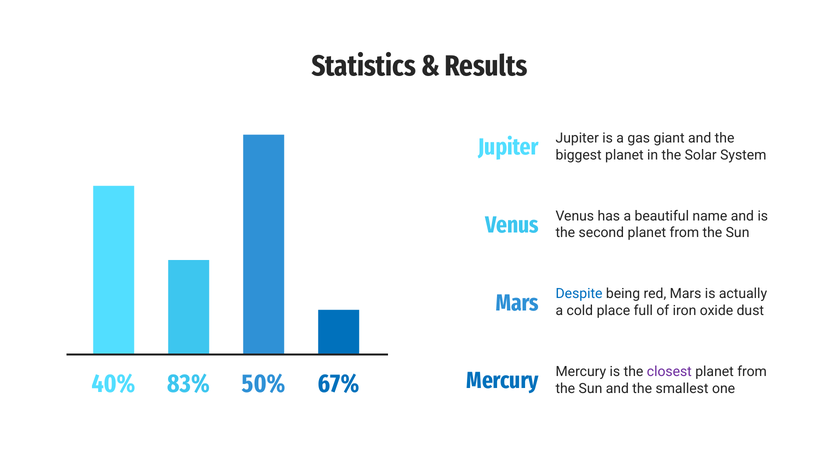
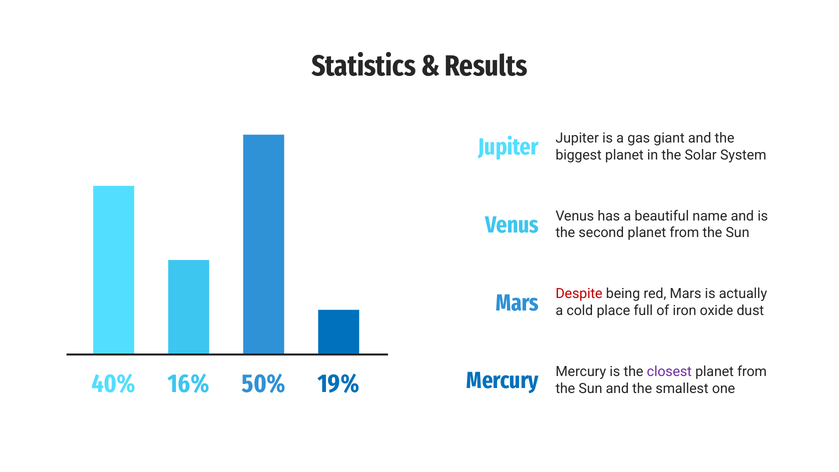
Despite colour: blue -> red
83%: 83% -> 16%
67%: 67% -> 19%
